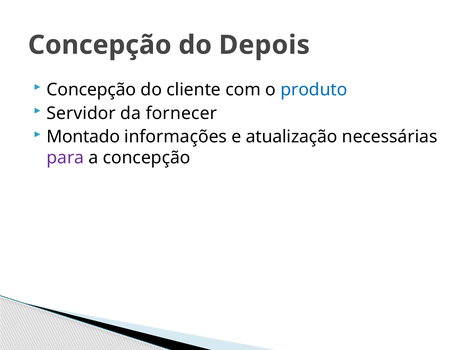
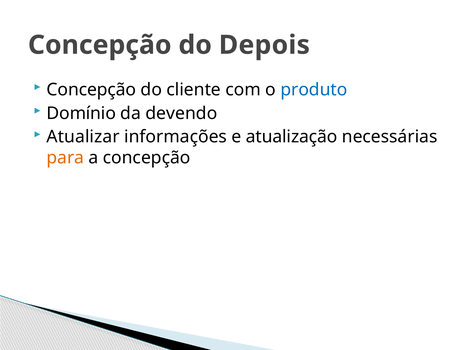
Servidor: Servidor -> Domínio
fornecer: fornecer -> devendo
Montado: Montado -> Atualizar
para colour: purple -> orange
